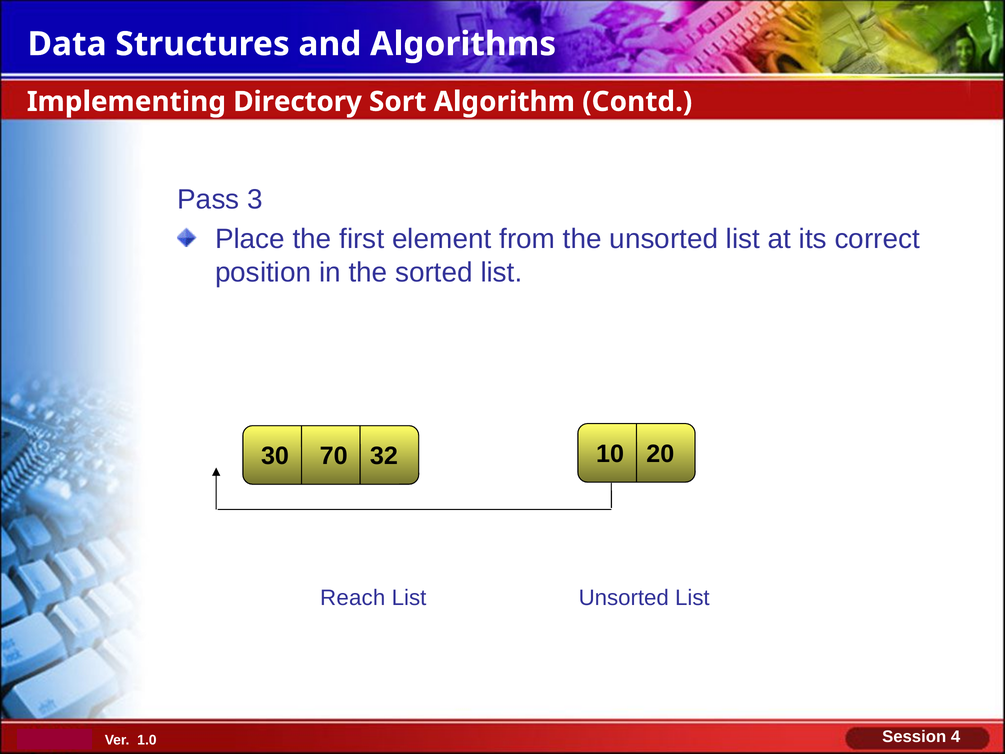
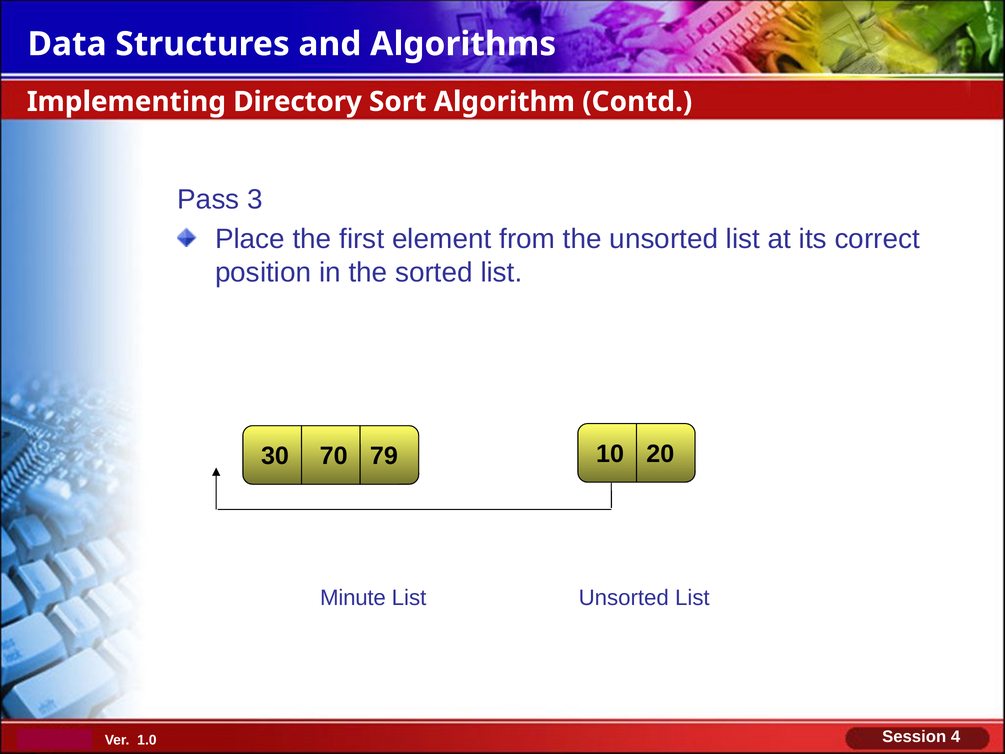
32: 32 -> 79
Reach: Reach -> Minute
